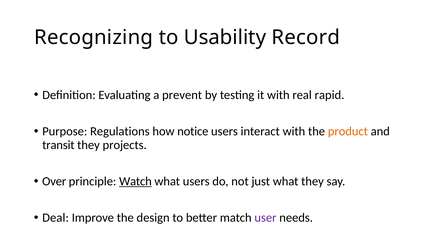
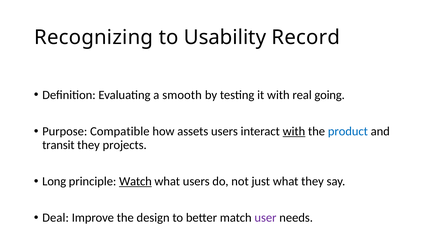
prevent: prevent -> smooth
rapid: rapid -> going
Regulations: Regulations -> Compatible
notice: notice -> assets
with at (294, 131) underline: none -> present
product colour: orange -> blue
Over: Over -> Long
